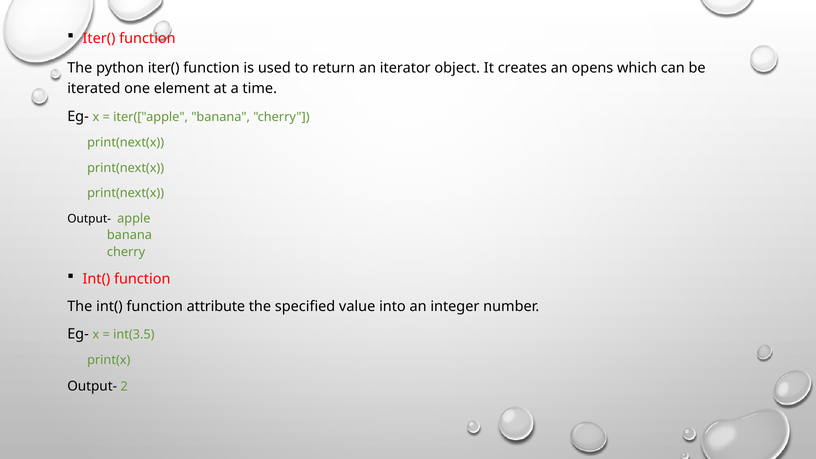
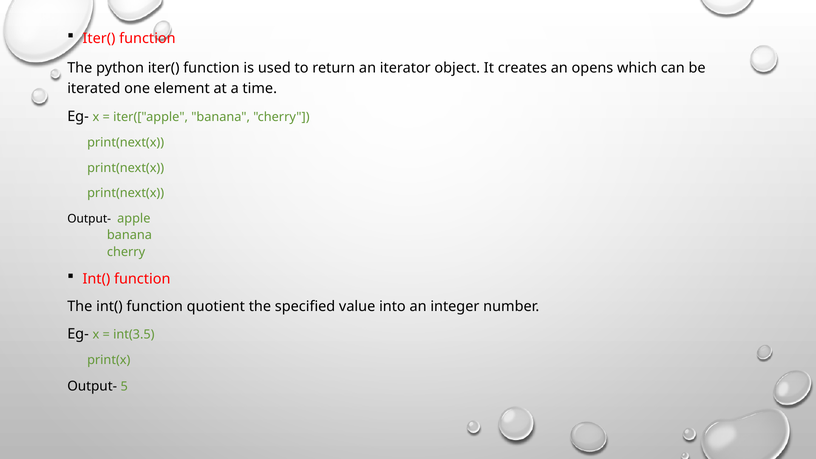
attribute: attribute -> quotient
2: 2 -> 5
